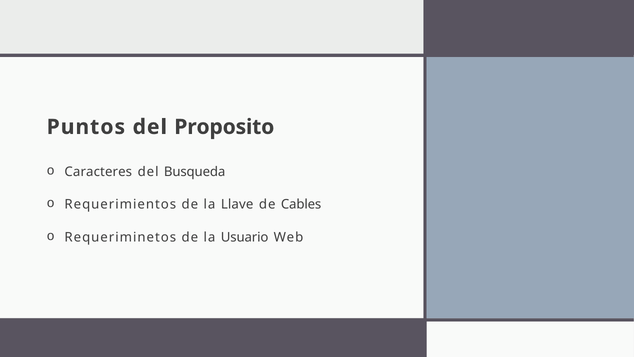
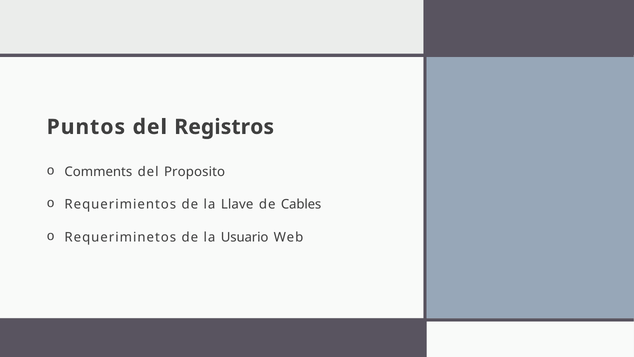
Proposito: Proposito -> Registros
Caracteres: Caracteres -> Comments
Busqueda: Busqueda -> Proposito
